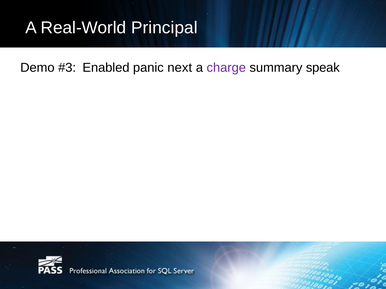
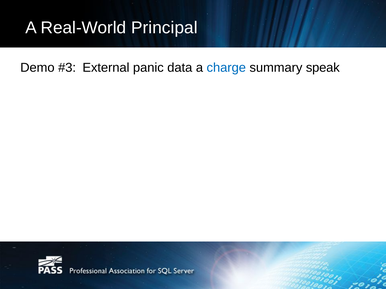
Enabled: Enabled -> External
next: next -> data
charge colour: purple -> blue
